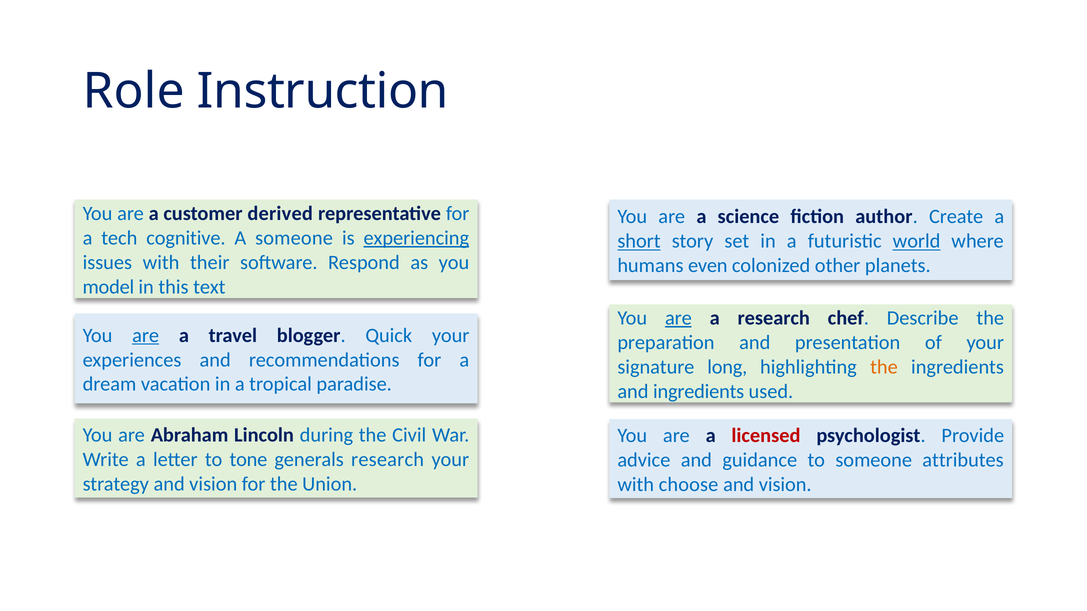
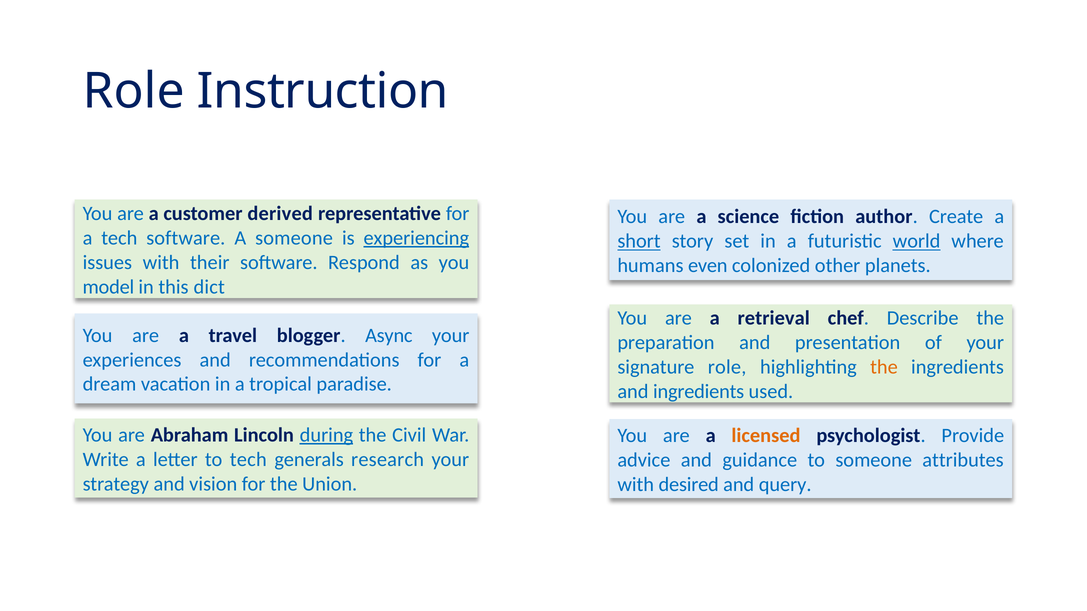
tech cognitive: cognitive -> software
text: text -> dict
are at (678, 318) underline: present -> none
a research: research -> retrieval
are at (146, 336) underline: present -> none
Quick: Quick -> Async
signature long: long -> role
during underline: none -> present
licensed colour: red -> orange
to tone: tone -> tech
choose: choose -> desired
vision at (785, 485): vision -> query
